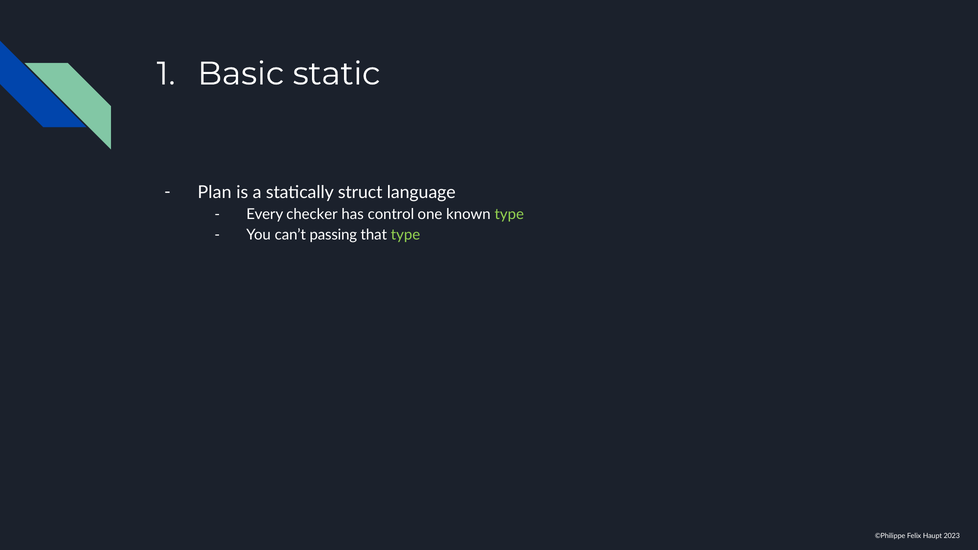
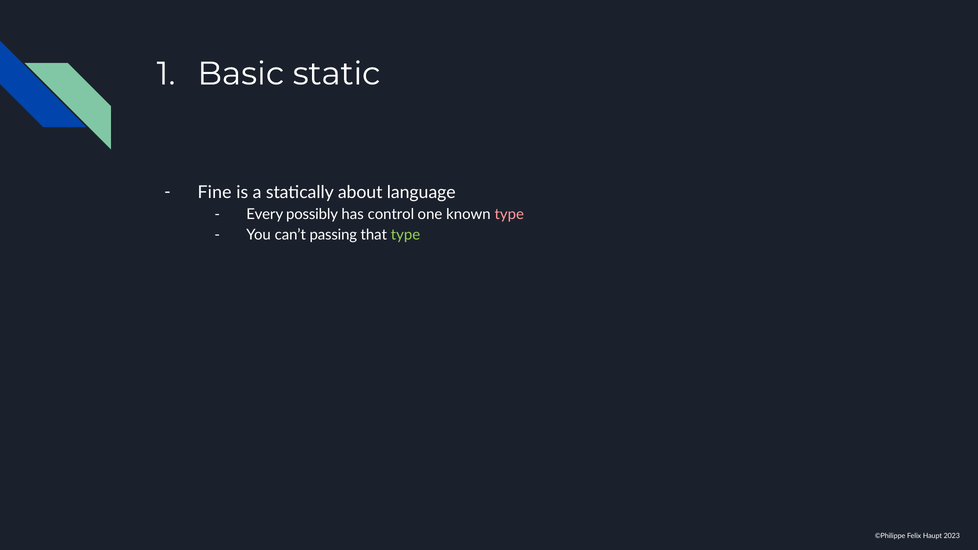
Plan: Plan -> Fine
struct: struct -> about
checker: checker -> possibly
type at (509, 214) colour: light green -> pink
